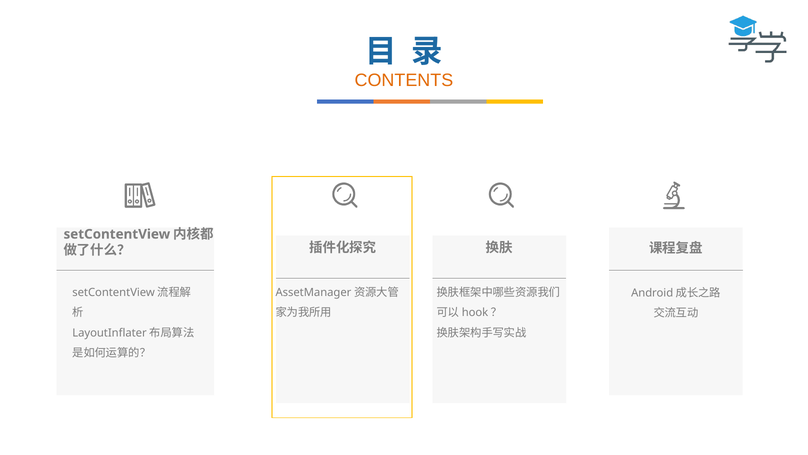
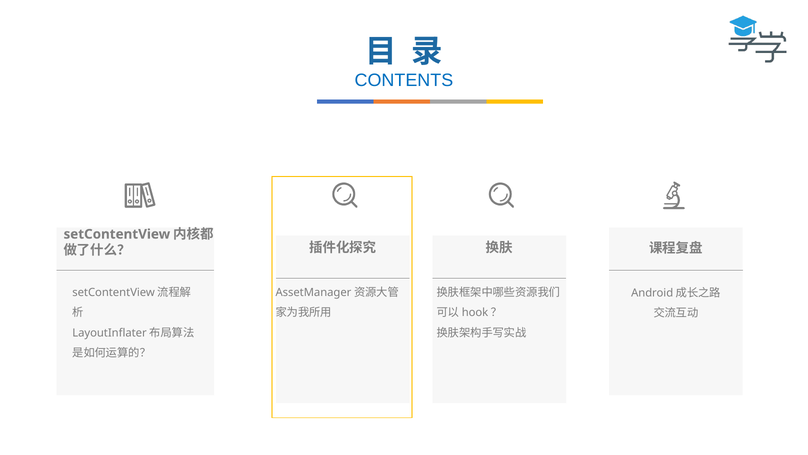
CONTENTS colour: orange -> blue
